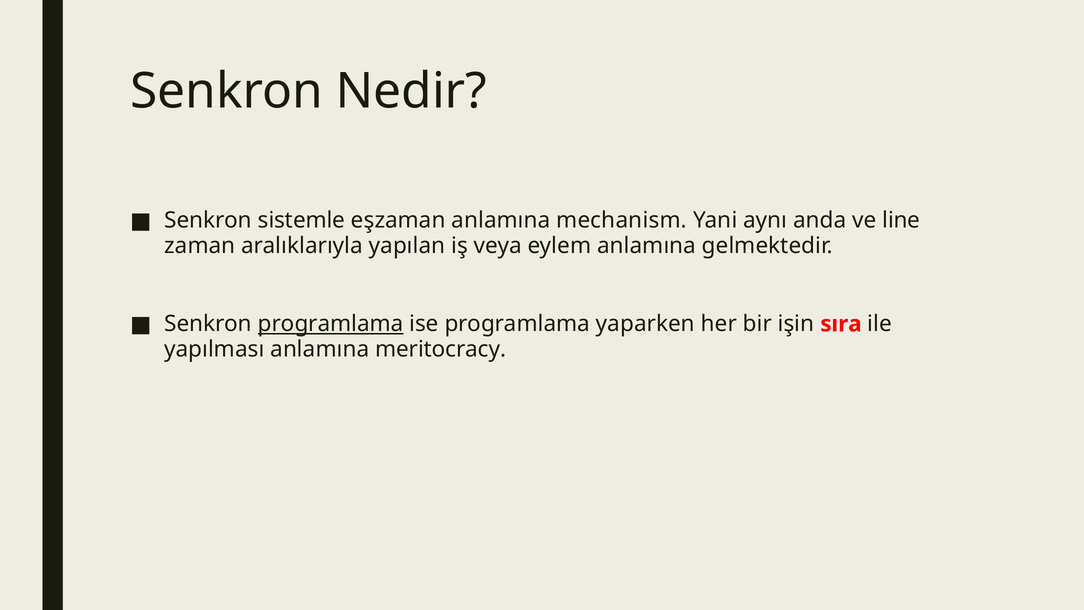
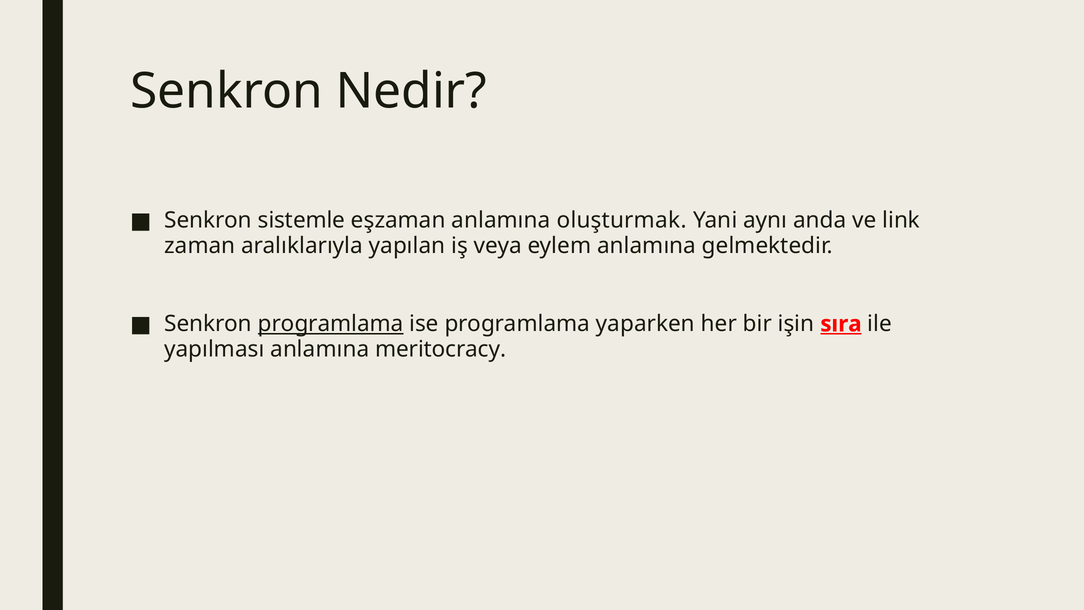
mechanism: mechanism -> oluşturmak
line: line -> link
sıra underline: none -> present
